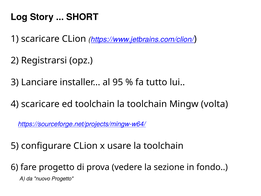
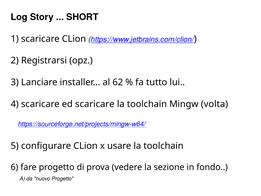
95: 95 -> 62
ed toolchain: toolchain -> scaricare
